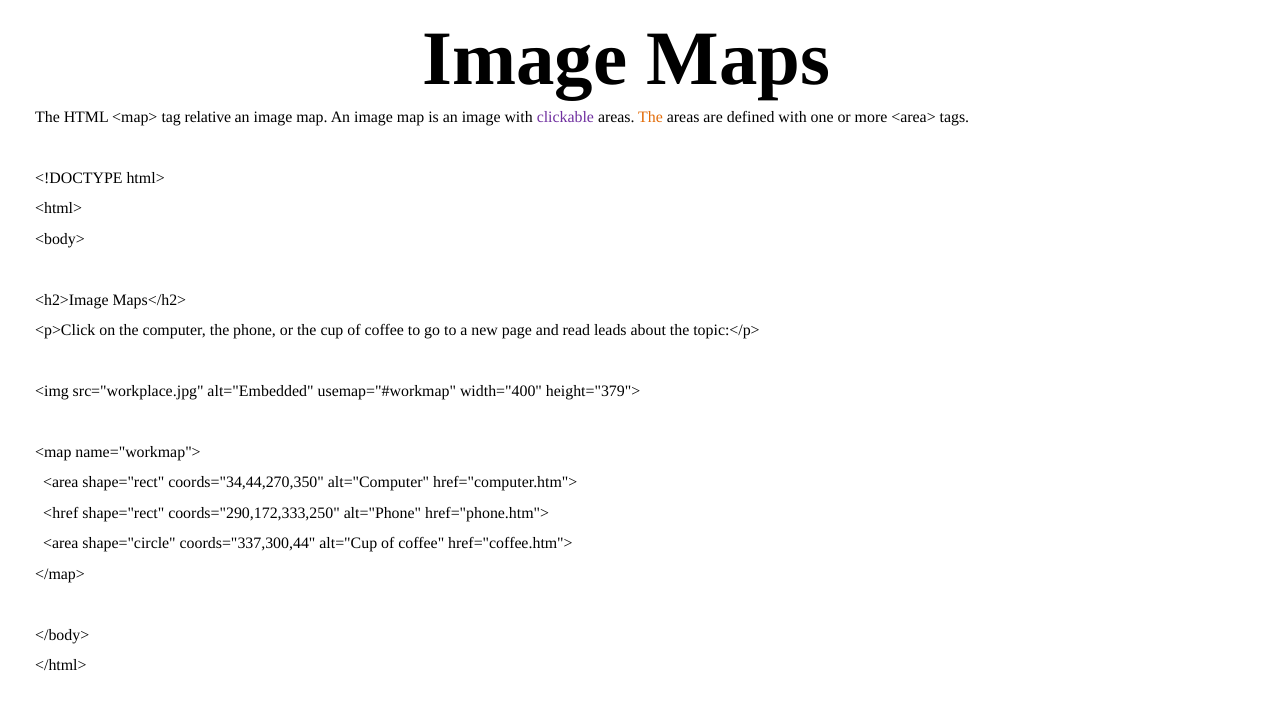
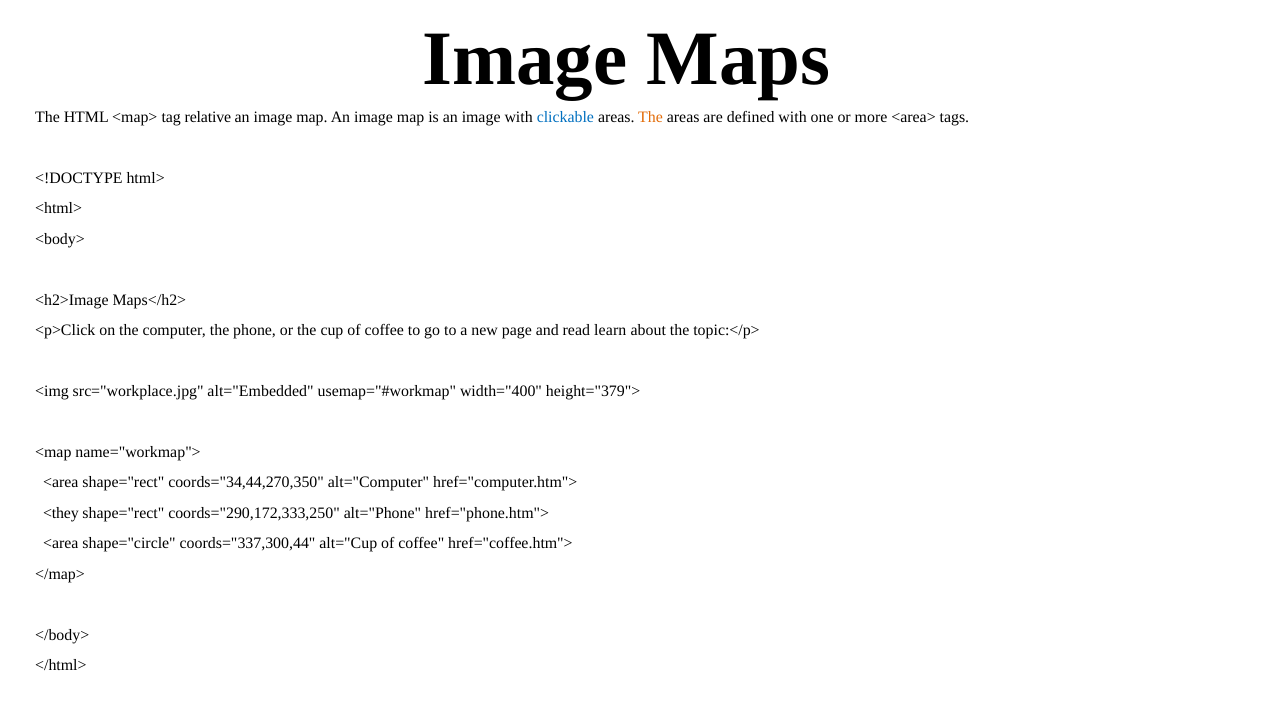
clickable colour: purple -> blue
leads: leads -> learn
<href: <href -> <they
